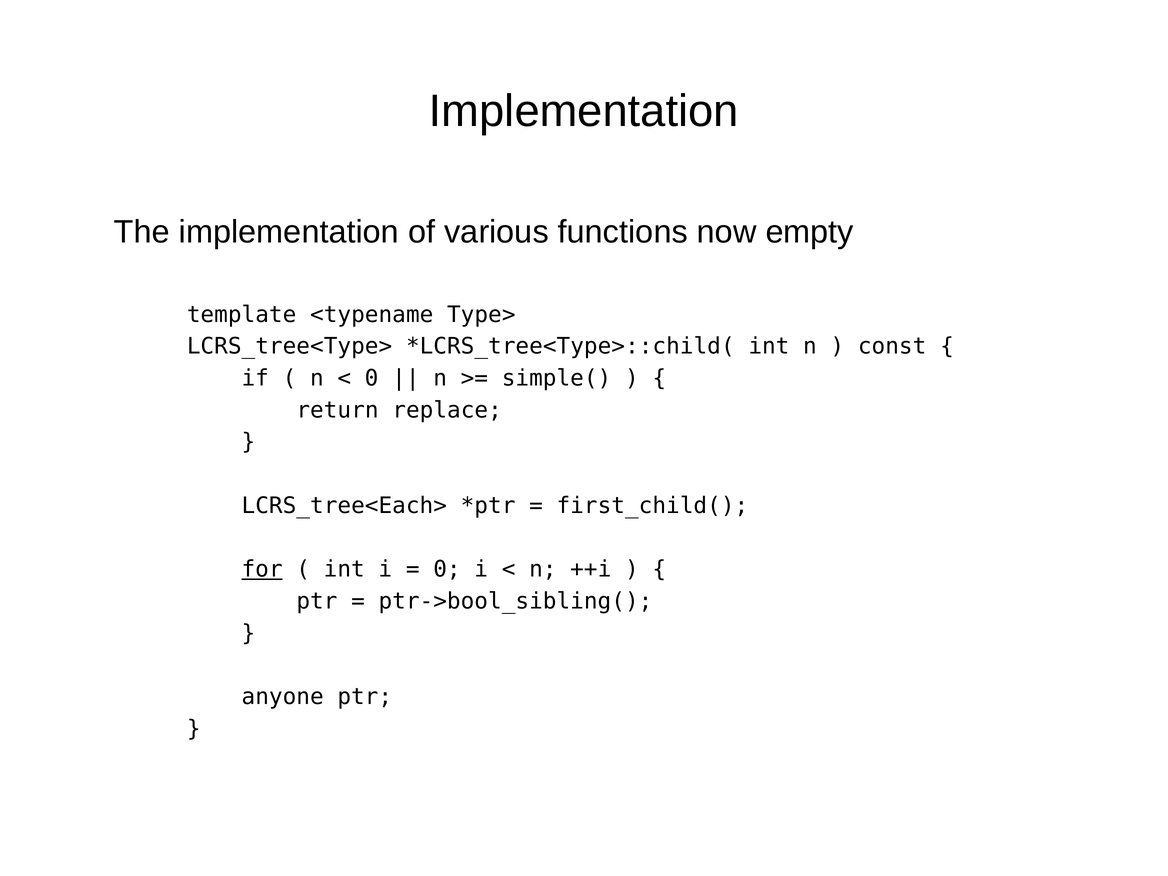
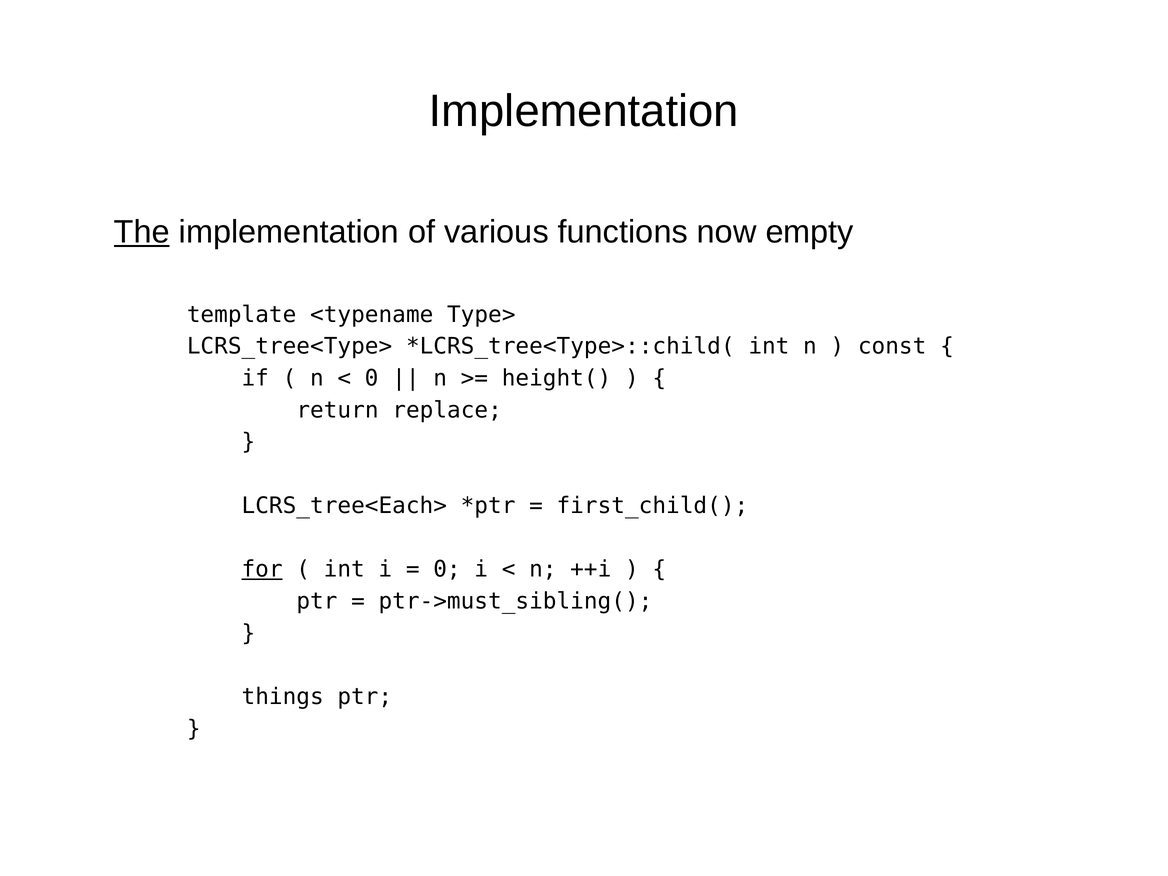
The underline: none -> present
simple(: simple( -> height(
ptr->bool_sibling(: ptr->bool_sibling( -> ptr->must_sibling(
anyone: anyone -> things
